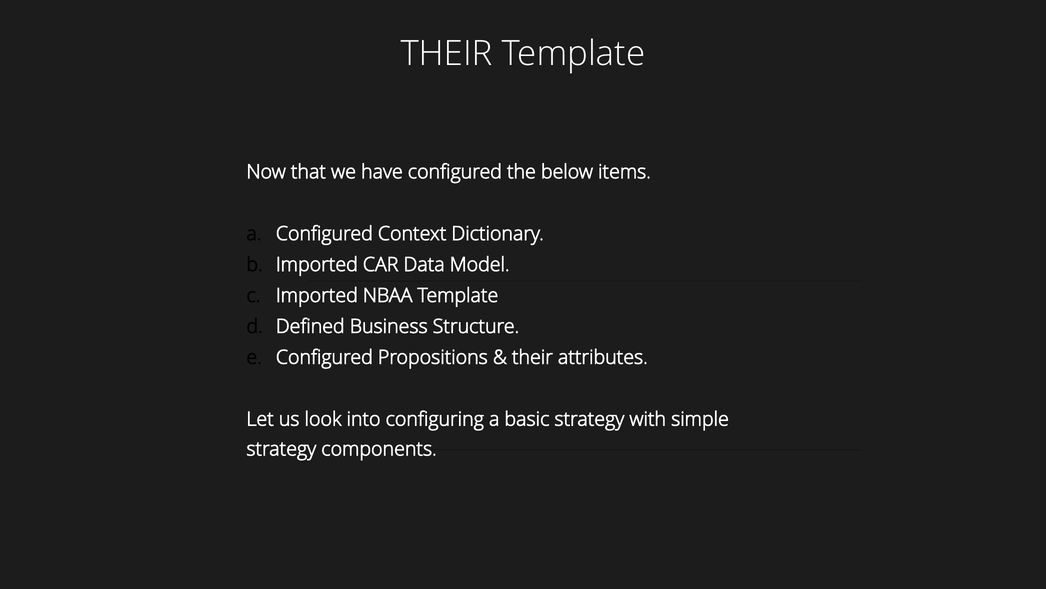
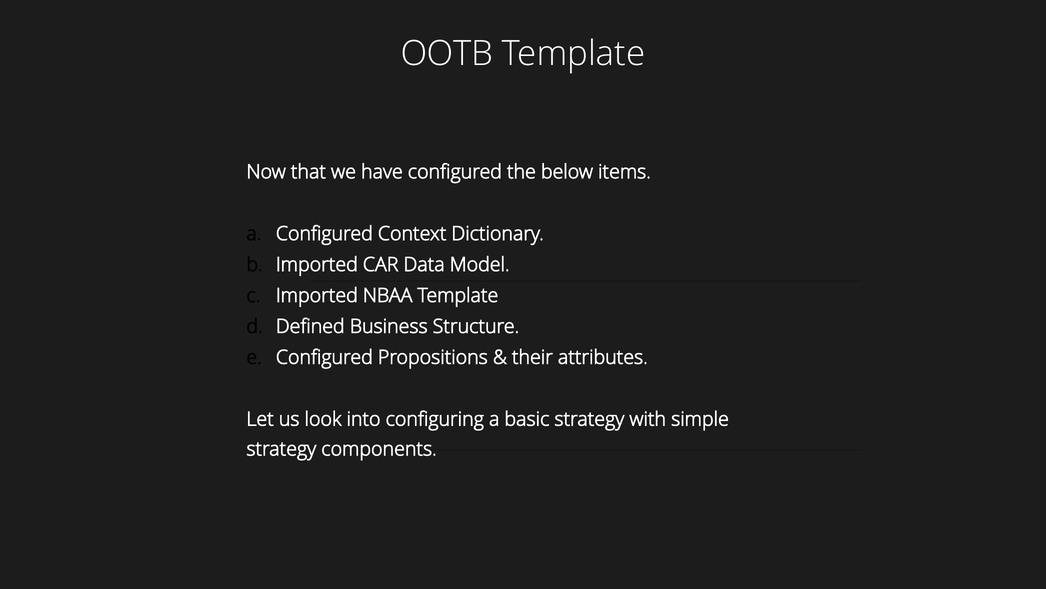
THEIR at (447, 54): THEIR -> OOTB
